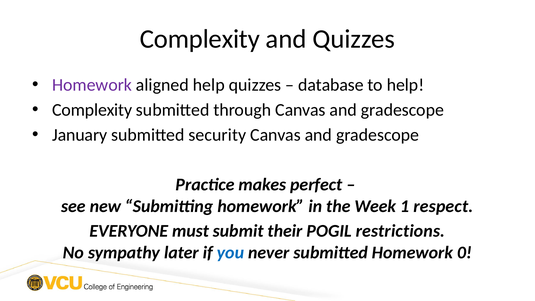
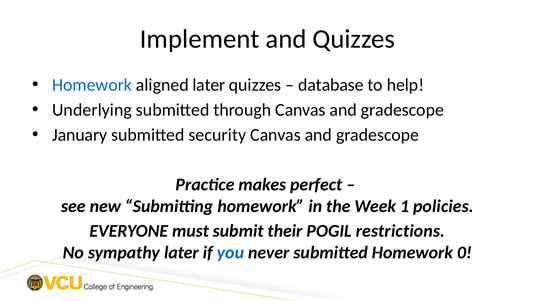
Complexity at (200, 39): Complexity -> Implement
Homework at (92, 85) colour: purple -> blue
aligned help: help -> later
Complexity at (92, 110): Complexity -> Underlying
respect: respect -> policies
